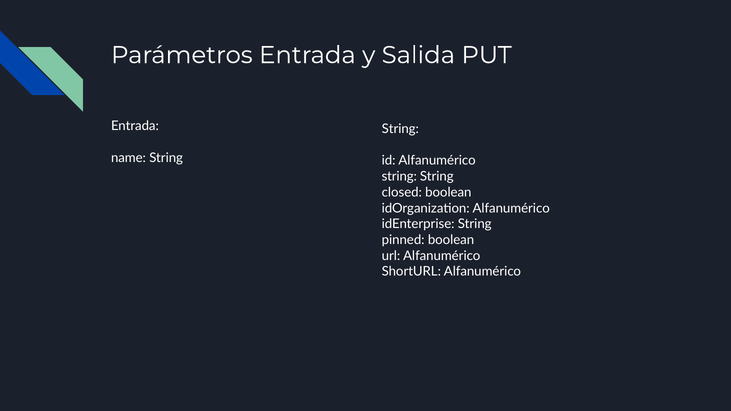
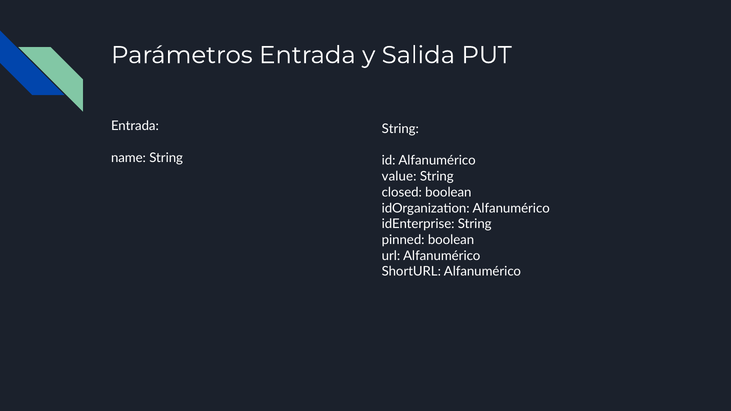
string at (399, 177): string -> value
